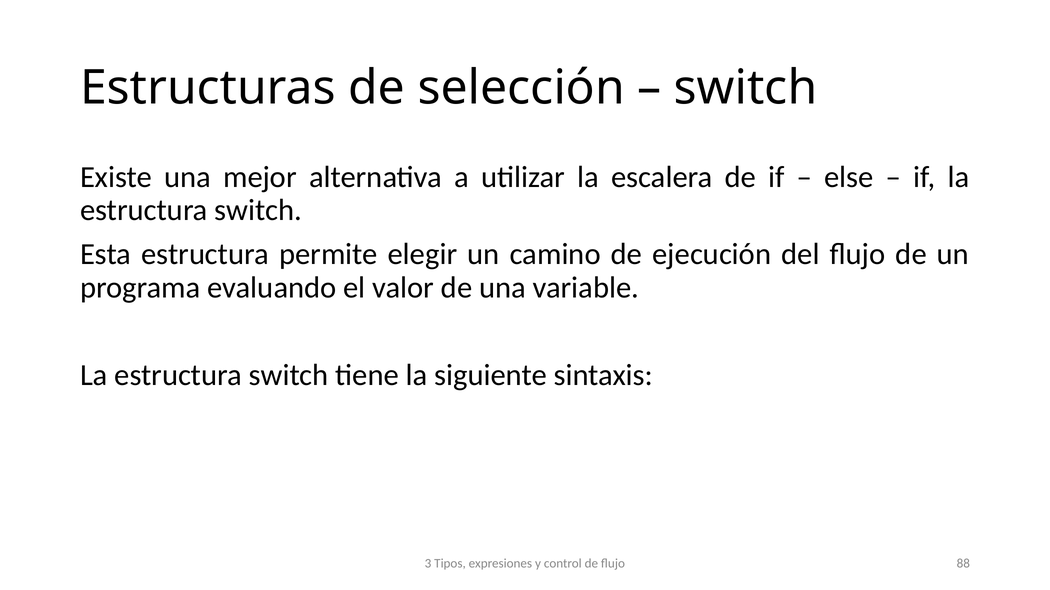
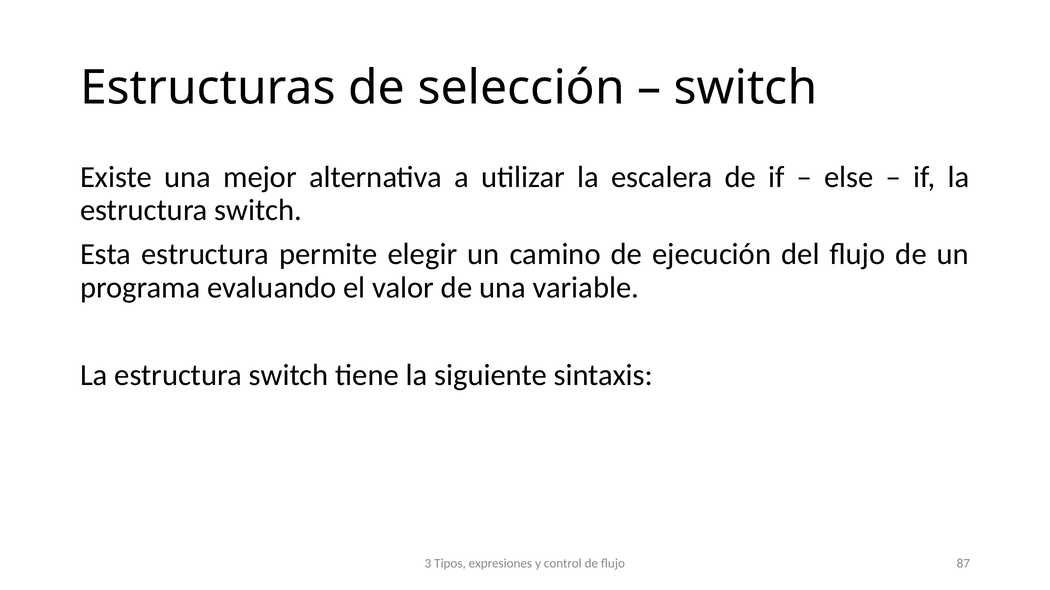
88: 88 -> 87
